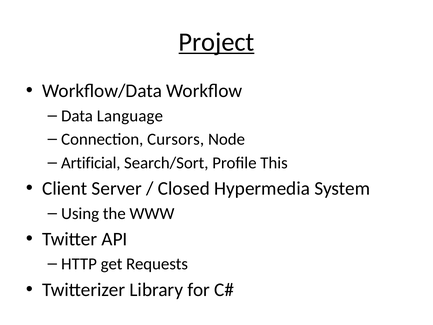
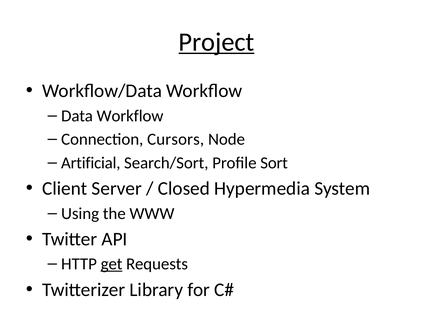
Data Language: Language -> Workflow
This: This -> Sort
get underline: none -> present
